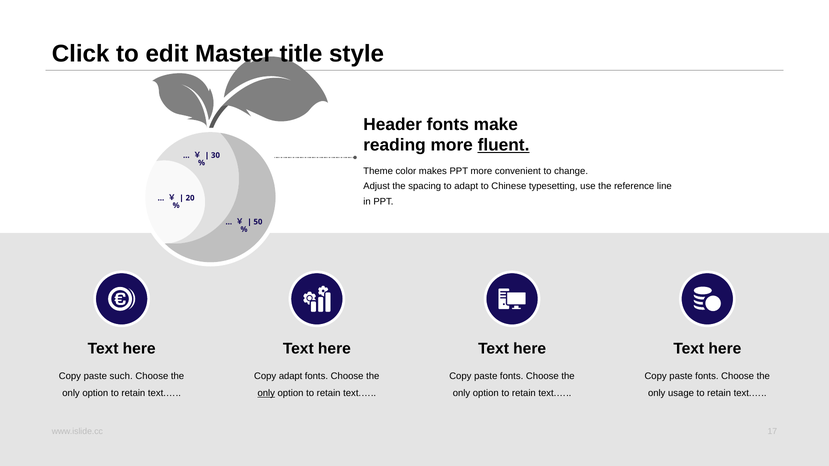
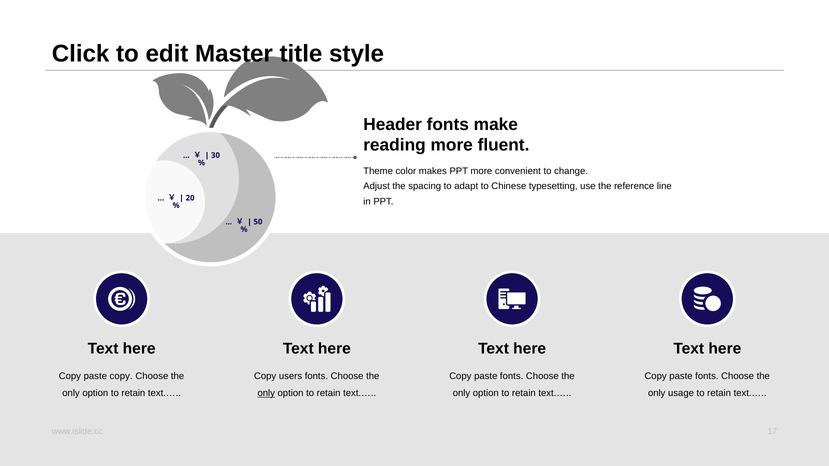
fluent underline: present -> none
paste such: such -> copy
Copy adapt: adapt -> users
